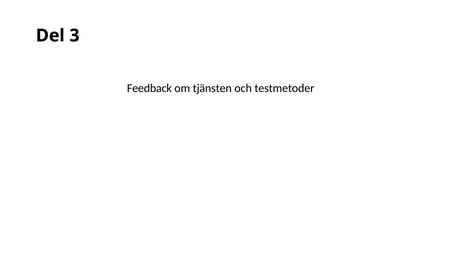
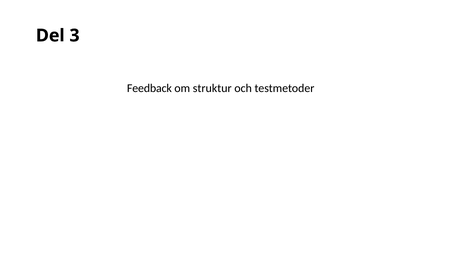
tjänsten: tjänsten -> struktur
